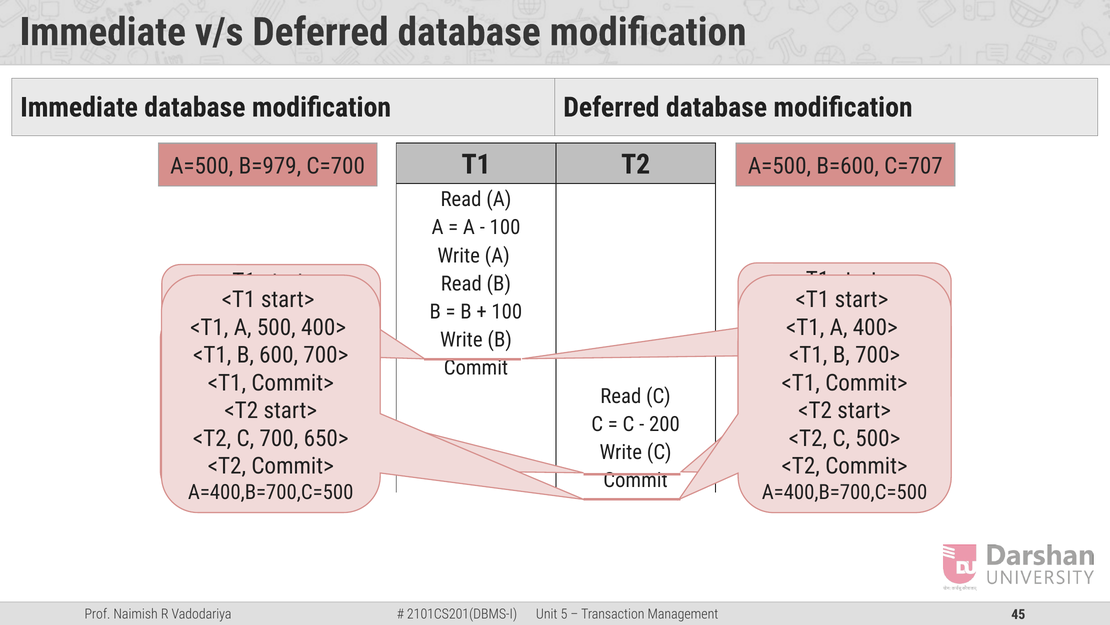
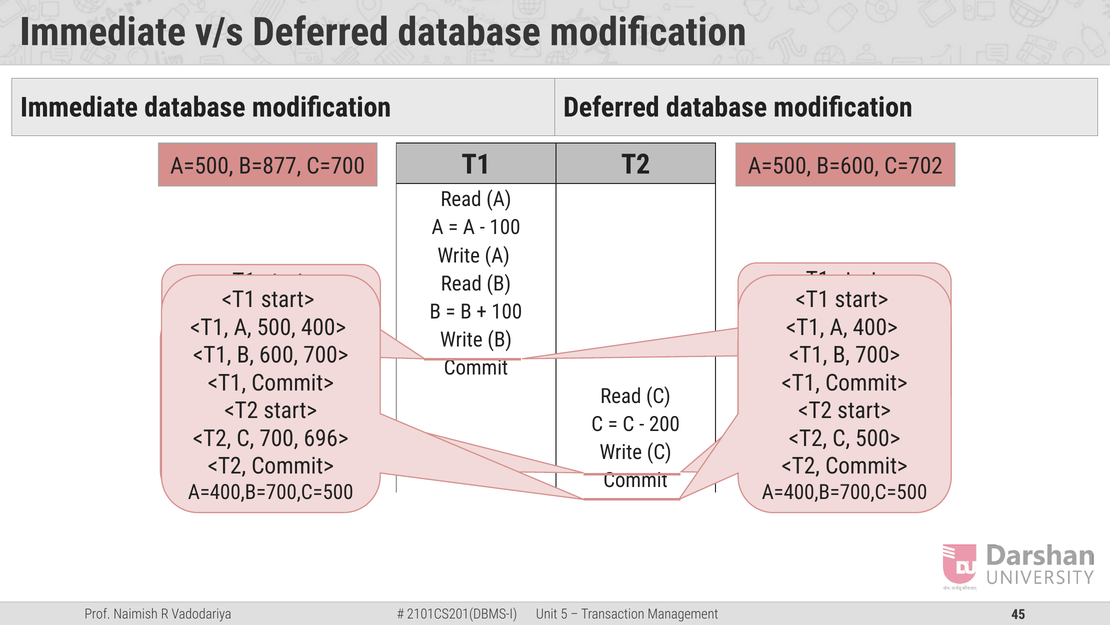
B=979: B=979 -> B=877
C=707: C=707 -> C=702
650>: 650> -> 696>
